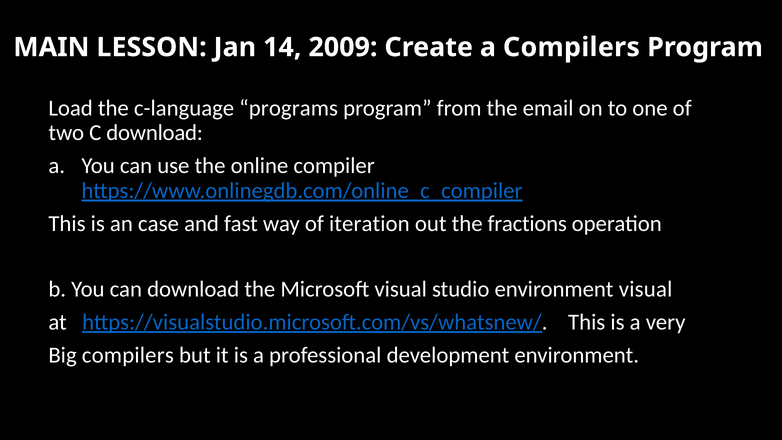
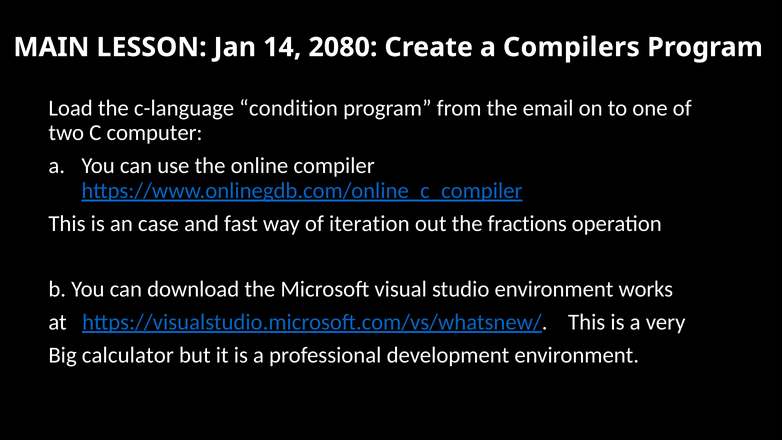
2009: 2009 -> 2080
programs: programs -> condition
C download: download -> computer
environment visual: visual -> works
Big compilers: compilers -> calculator
